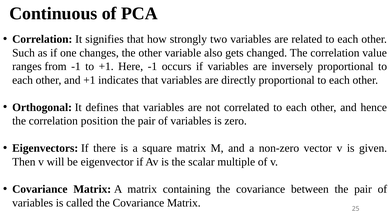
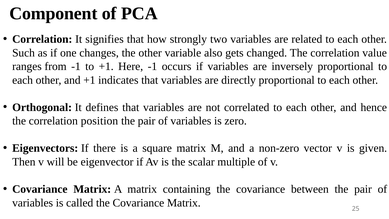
Continuous: Continuous -> Component
